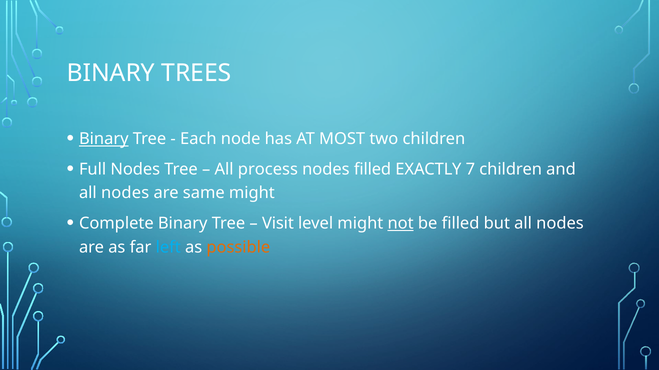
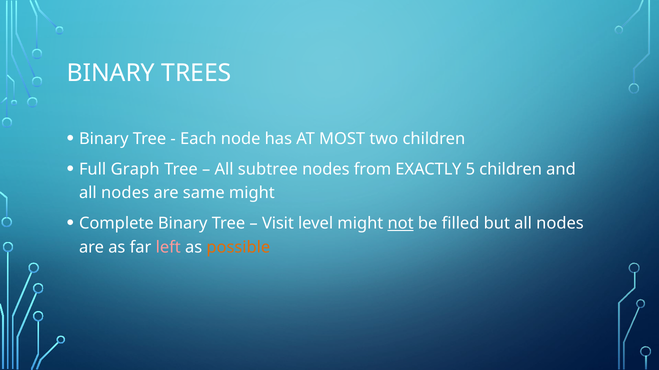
Binary at (104, 139) underline: present -> none
Full Nodes: Nodes -> Graph
process: process -> subtree
nodes filled: filled -> from
7: 7 -> 5
left colour: light blue -> pink
